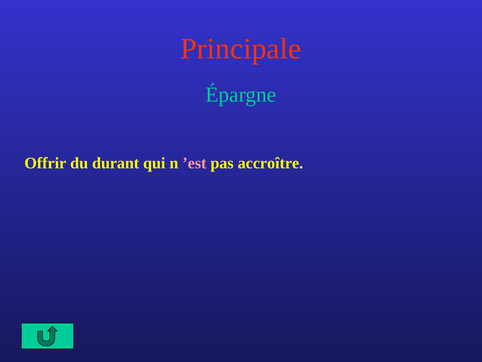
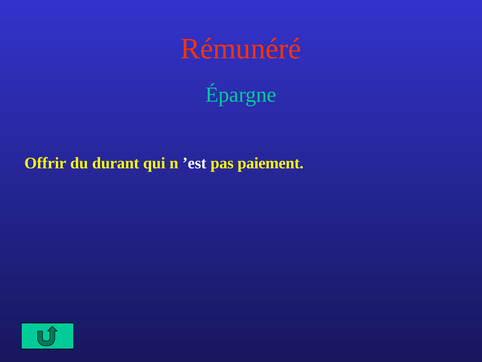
Principale: Principale -> Rémunéré
’est colour: pink -> white
accroître: accroître -> paiement
